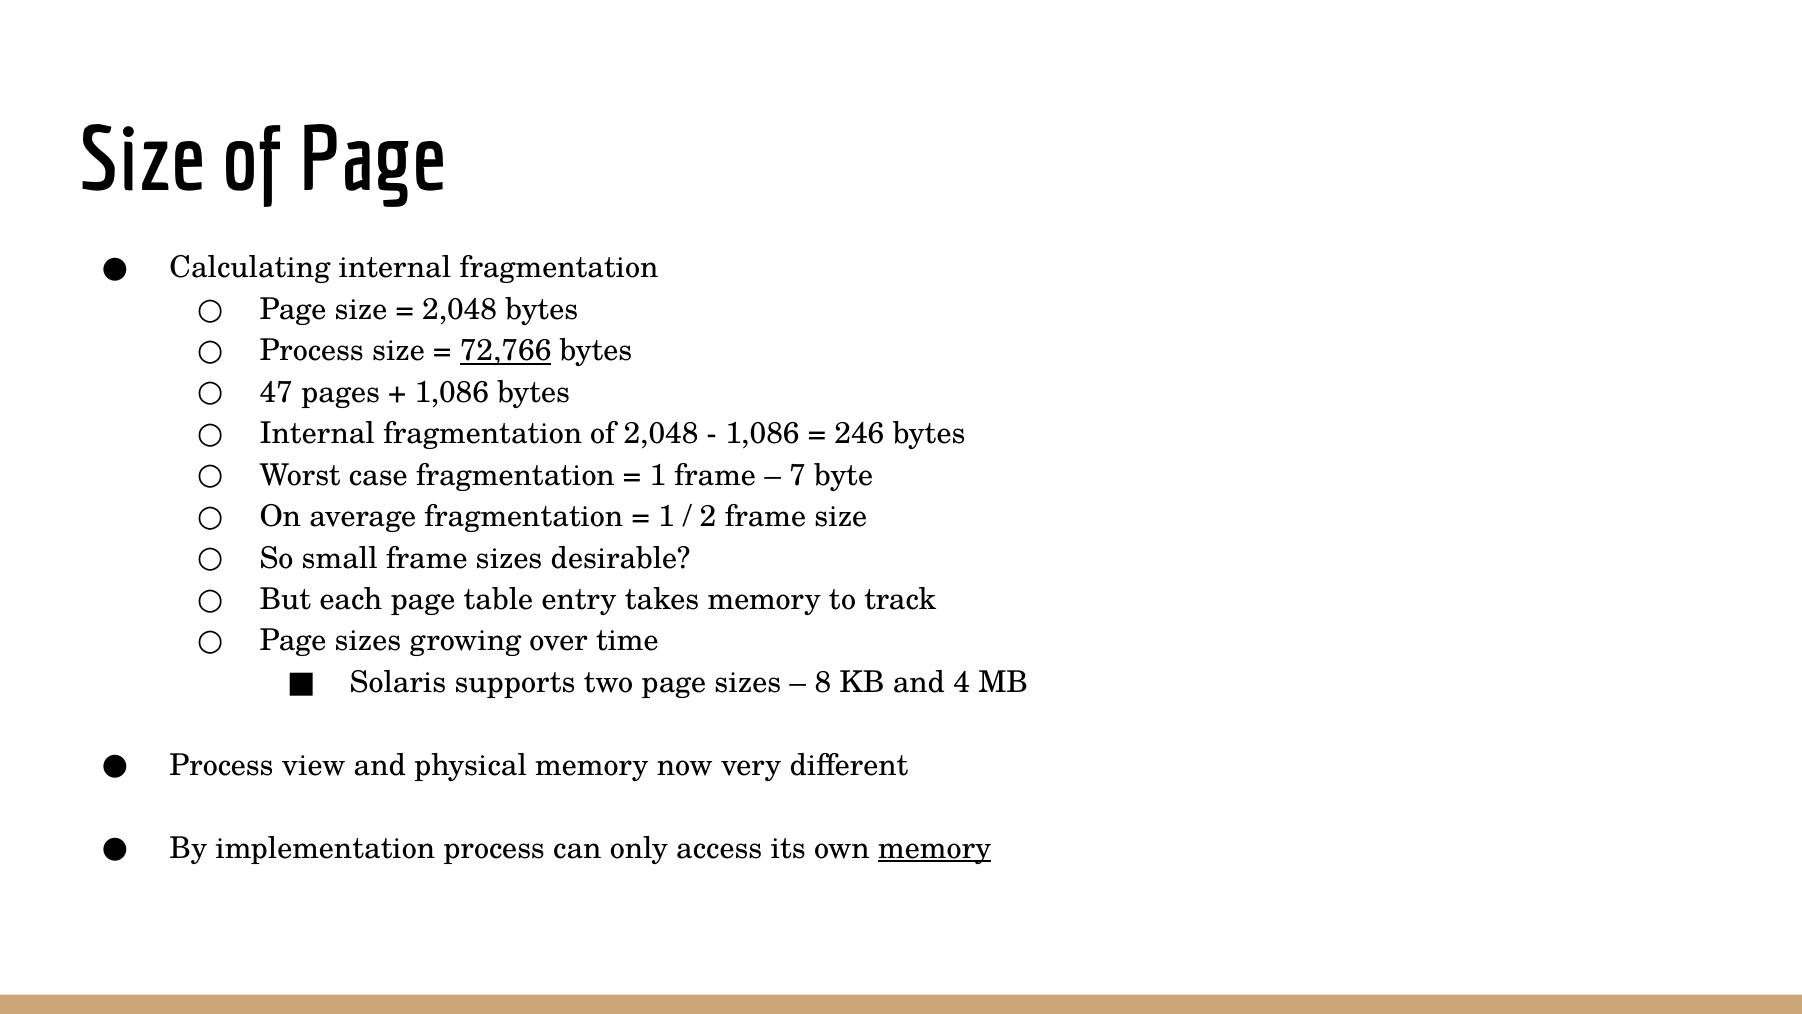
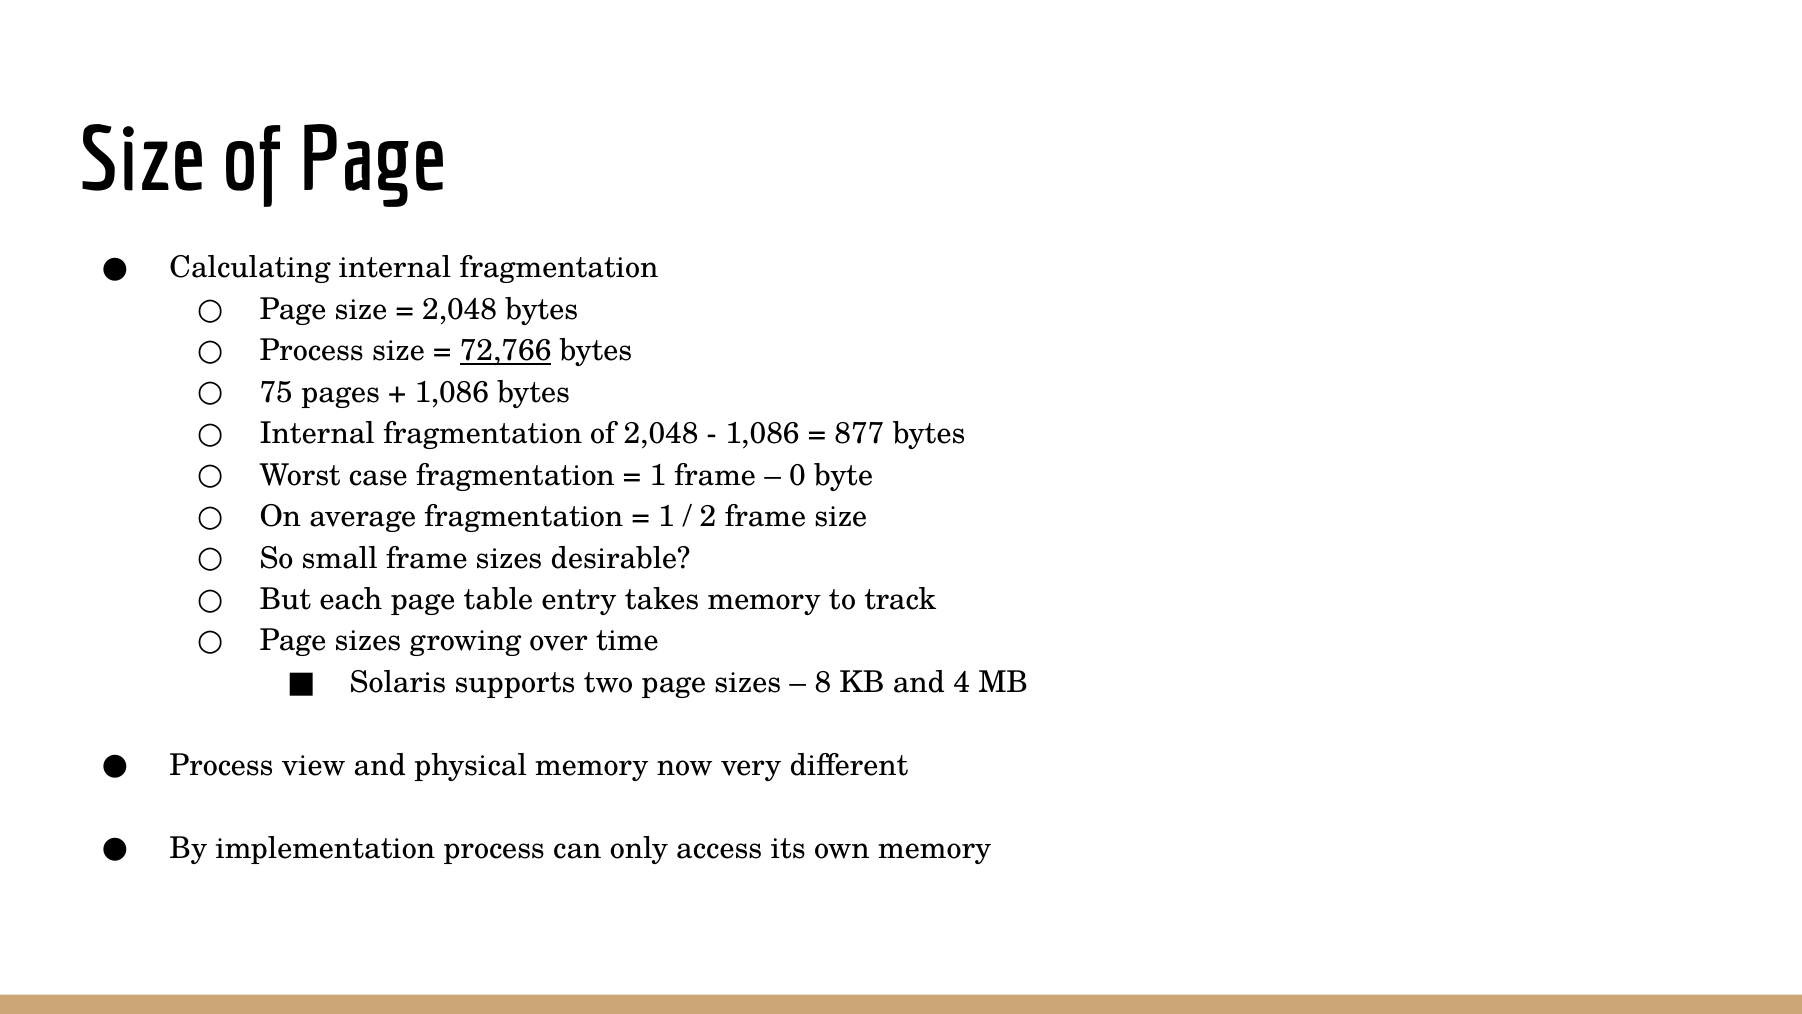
47: 47 -> 75
246: 246 -> 877
7: 7 -> 0
memory at (935, 848) underline: present -> none
